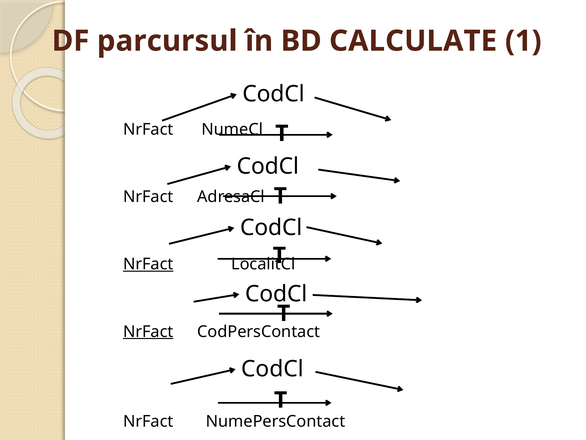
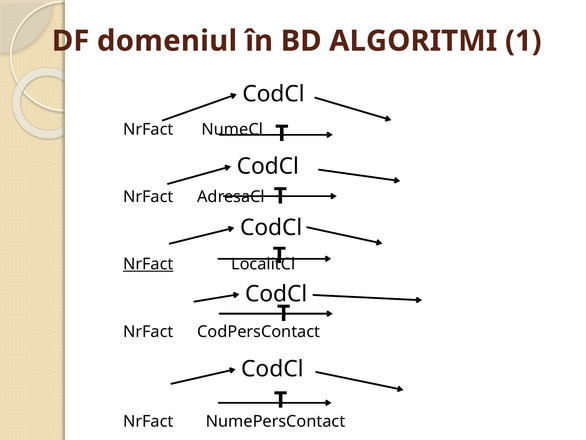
parcursul: parcursul -> domeniul
CALCULATE: CALCULATE -> ALGORITMI
NrFact at (148, 331) underline: present -> none
